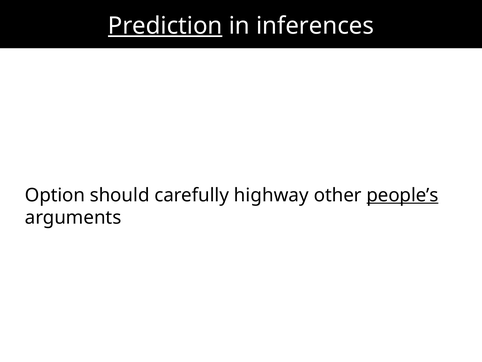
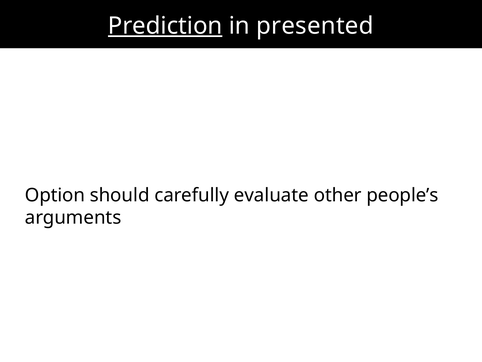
inferences: inferences -> presented
highway: highway -> evaluate
people’s underline: present -> none
